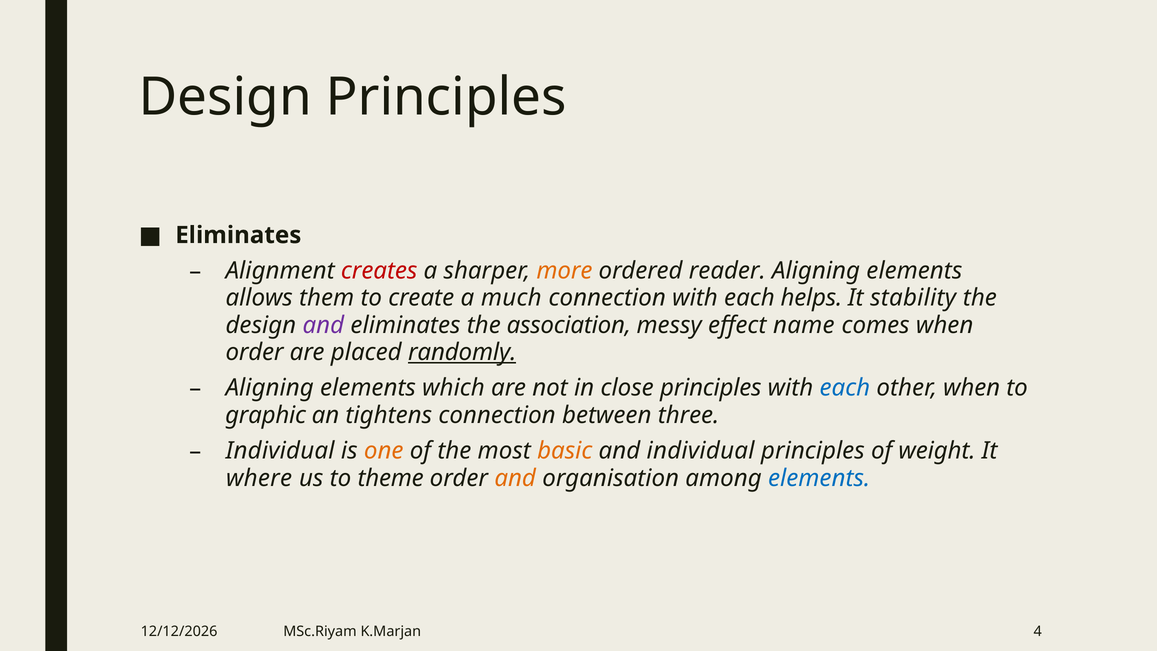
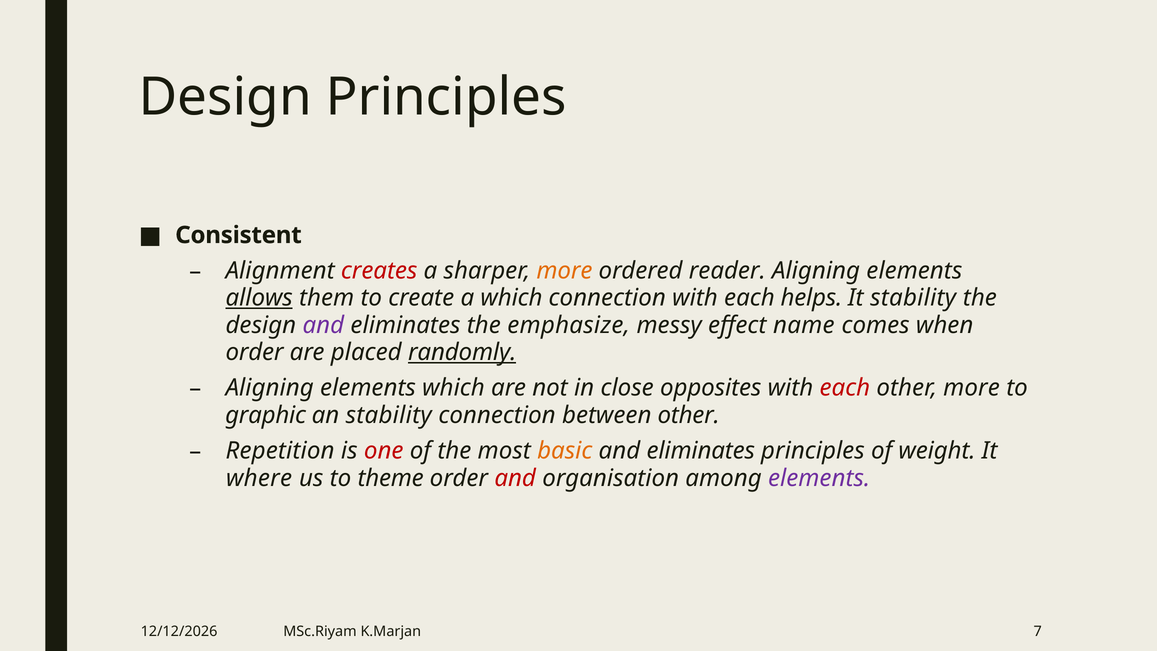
Eliminates at (238, 235): Eliminates -> Consistent
allows underline: none -> present
a much: much -> which
association: association -> emphasize
close principles: principles -> opposites
each at (845, 388) colour: blue -> red
other when: when -> more
an tightens: tightens -> stability
between three: three -> other
Individual at (280, 451): Individual -> Repetition
one colour: orange -> red
individual at (701, 451): individual -> eliminates
and at (515, 478) colour: orange -> red
elements at (819, 478) colour: blue -> purple
4: 4 -> 7
